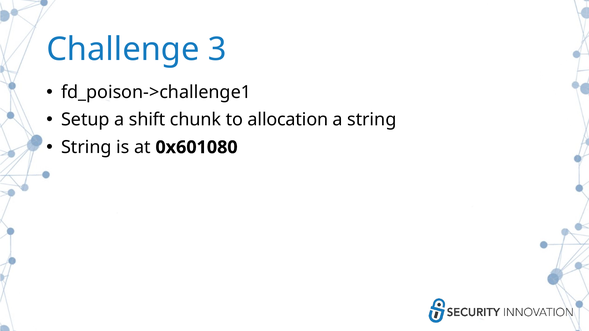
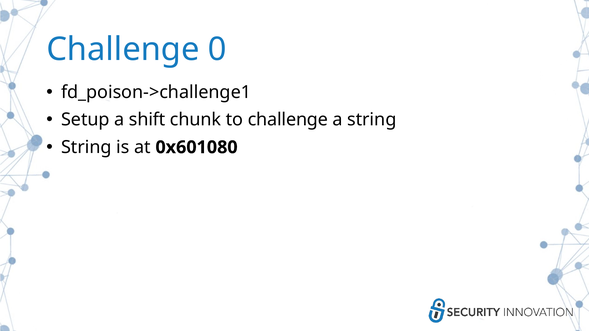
3: 3 -> 0
to allocation: allocation -> challenge
